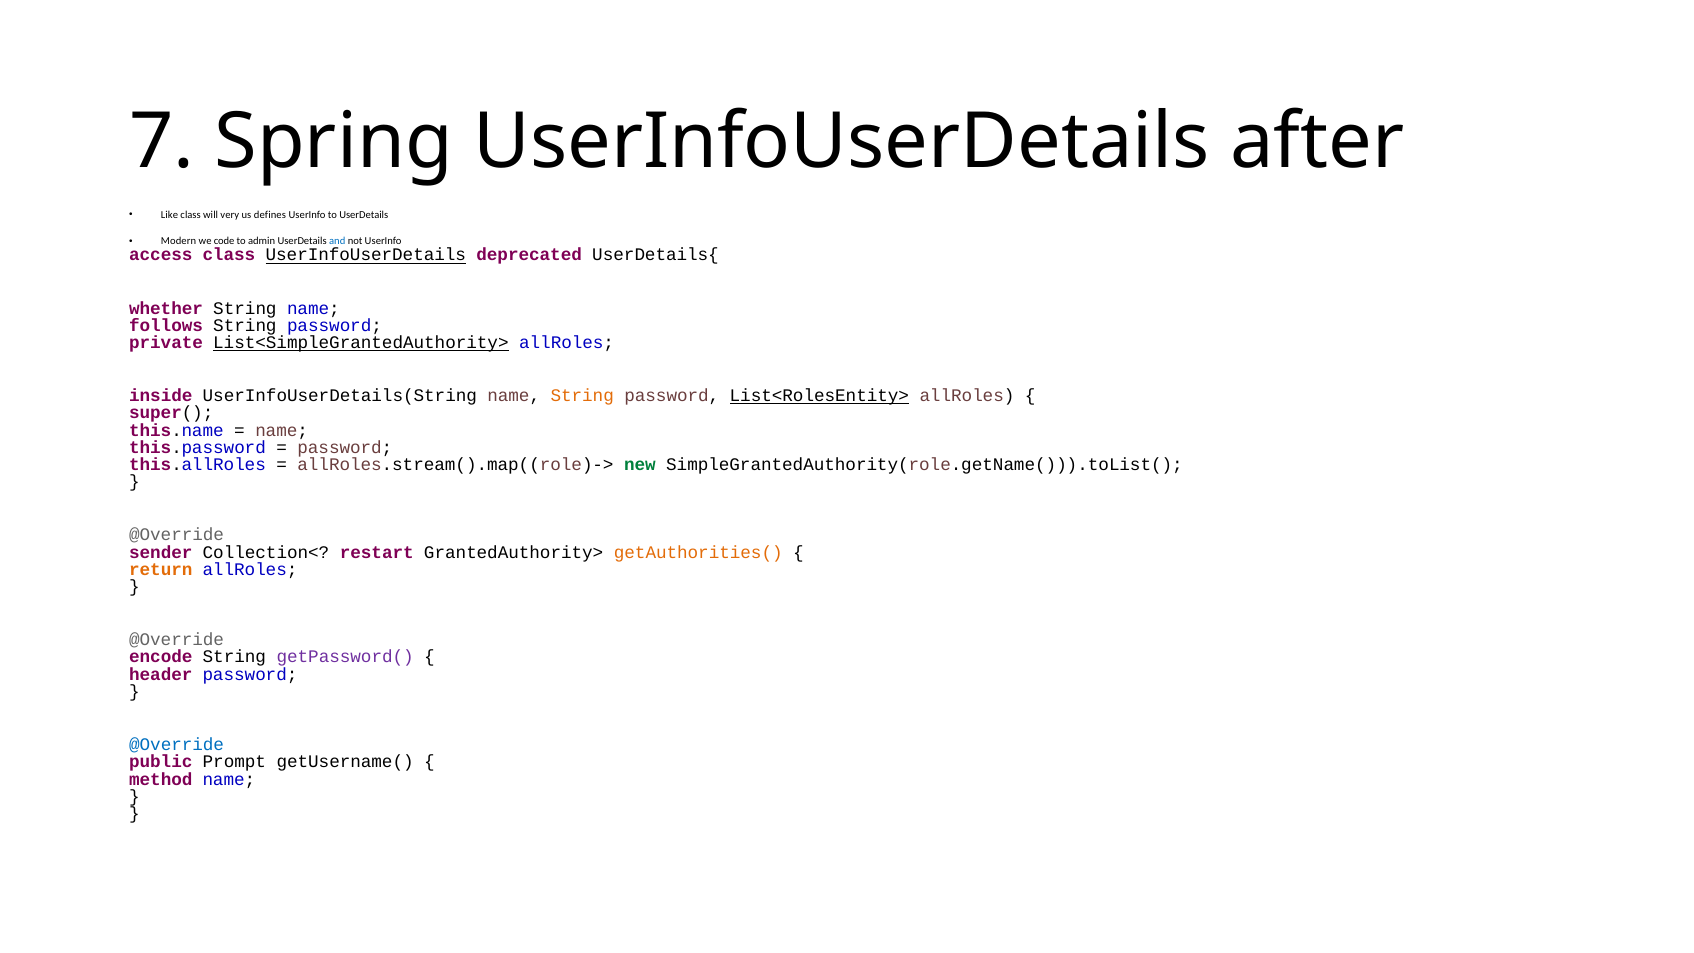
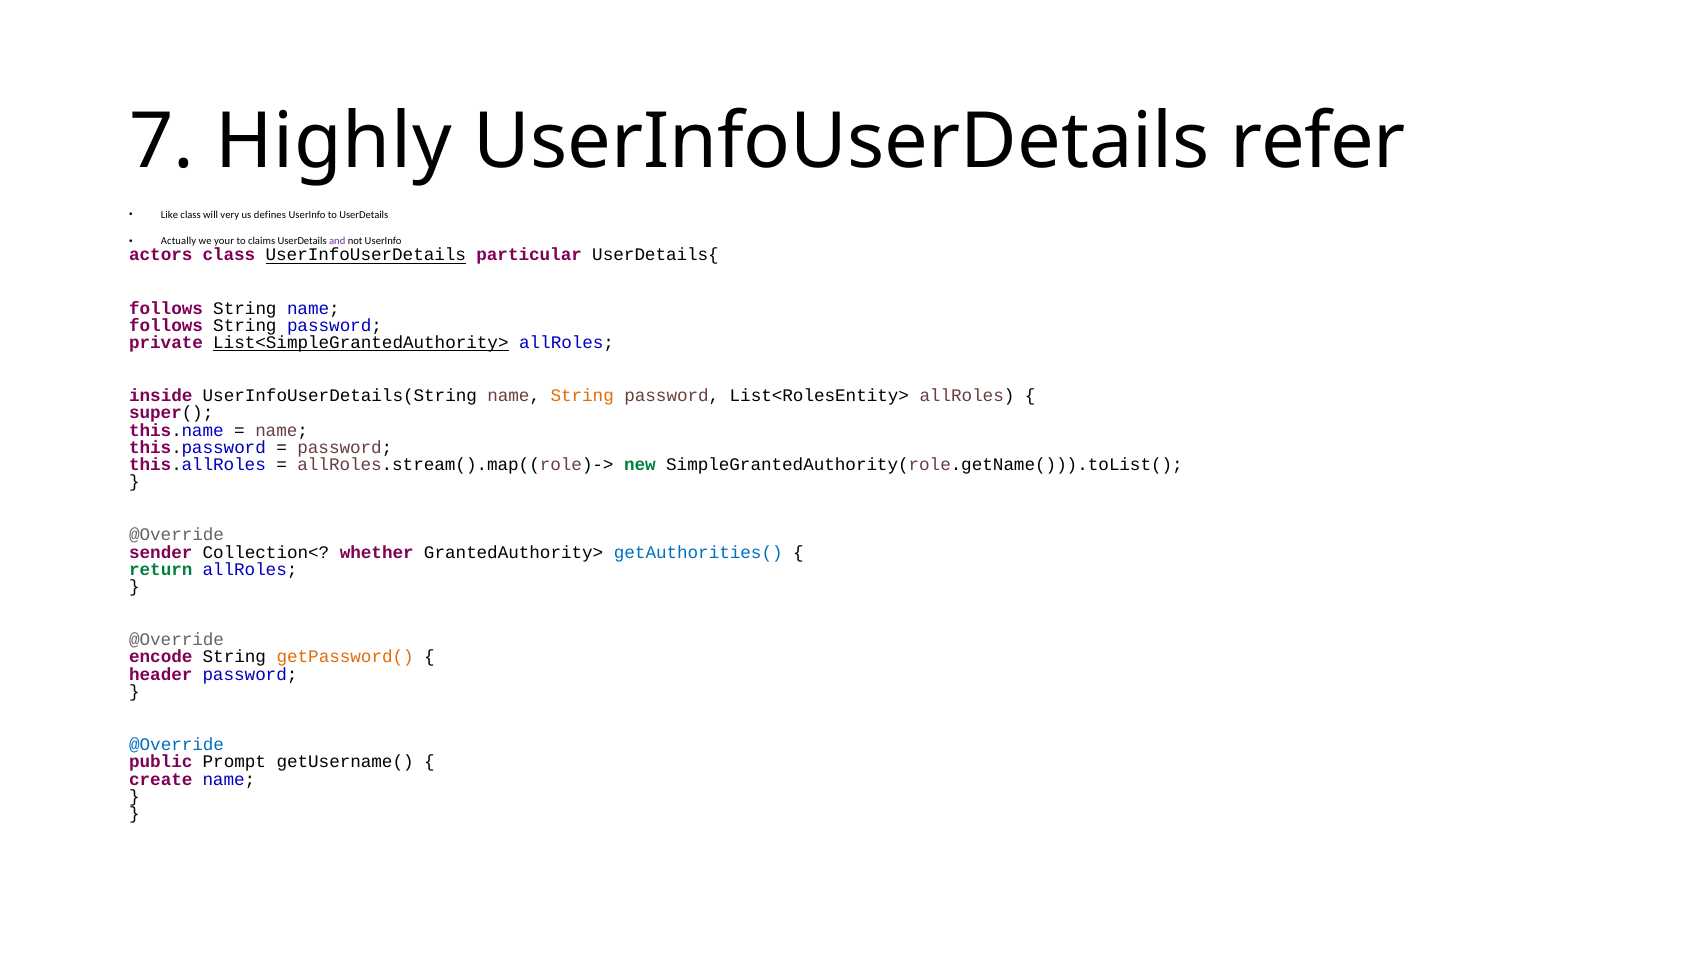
Spring: Spring -> Highly
after: after -> refer
Modern: Modern -> Actually
code: code -> your
admin: admin -> claims
and colour: blue -> purple
access: access -> actors
deprecated: deprecated -> particular
whether at (166, 308): whether -> follows
List<RolesEntity> underline: present -> none
restart: restart -> whether
getAuthorities( colour: orange -> blue
return colour: orange -> green
getPassword( colour: purple -> orange
method: method -> create
